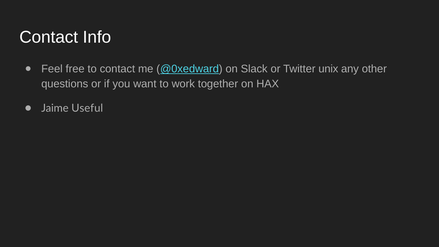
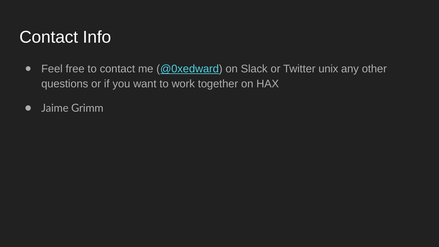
Useful: Useful -> Grimm
